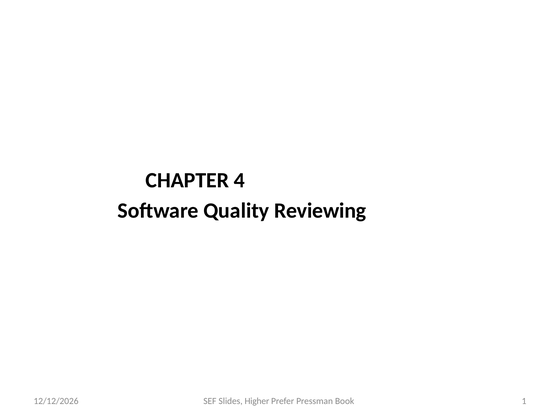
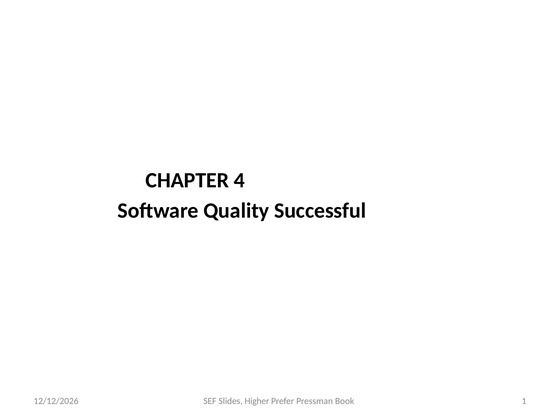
Reviewing: Reviewing -> Successful
